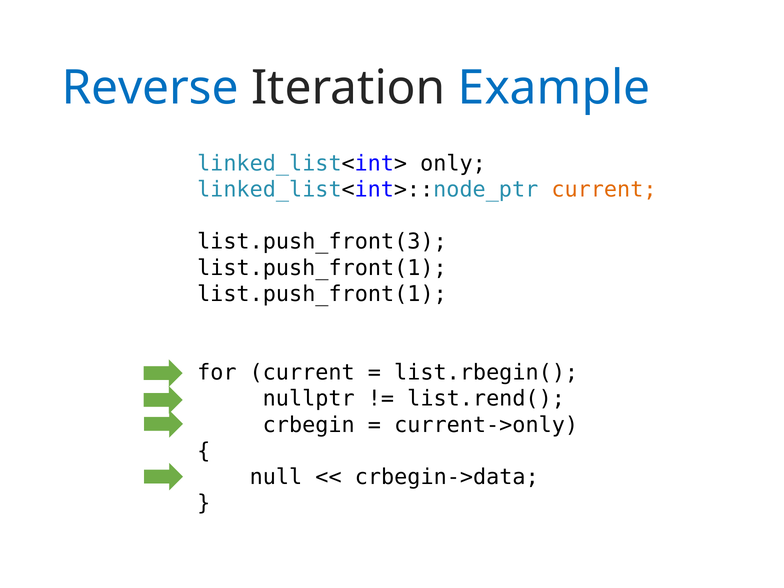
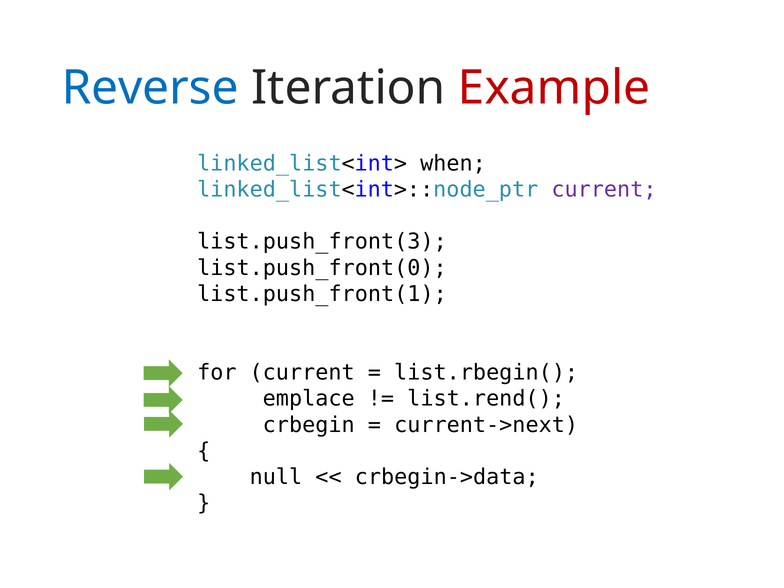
Example colour: blue -> red
only: only -> when
current at (604, 190) colour: orange -> purple
list.push_front(1 at (322, 268): list.push_front(1 -> list.push_front(0
nullptr: nullptr -> emplace
current->only: current->only -> current->next
